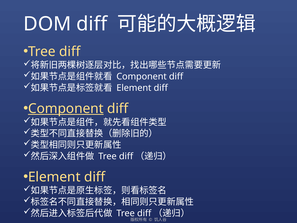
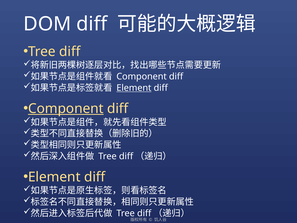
Element at (134, 88) underline: none -> present
